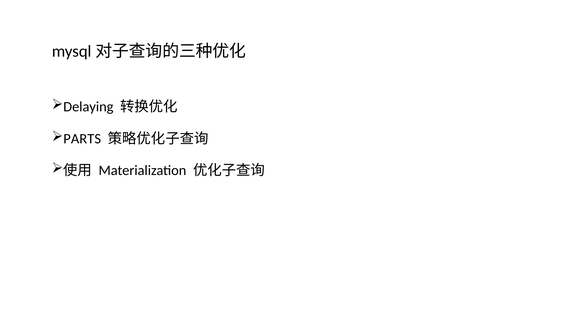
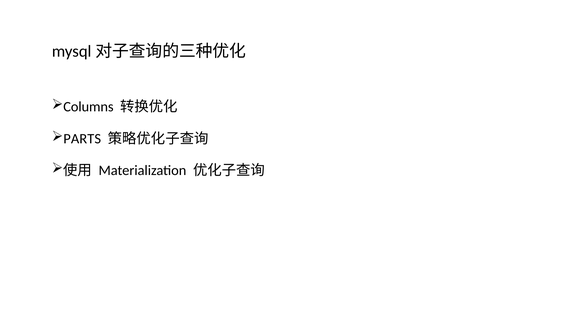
Delaying: Delaying -> Columns
